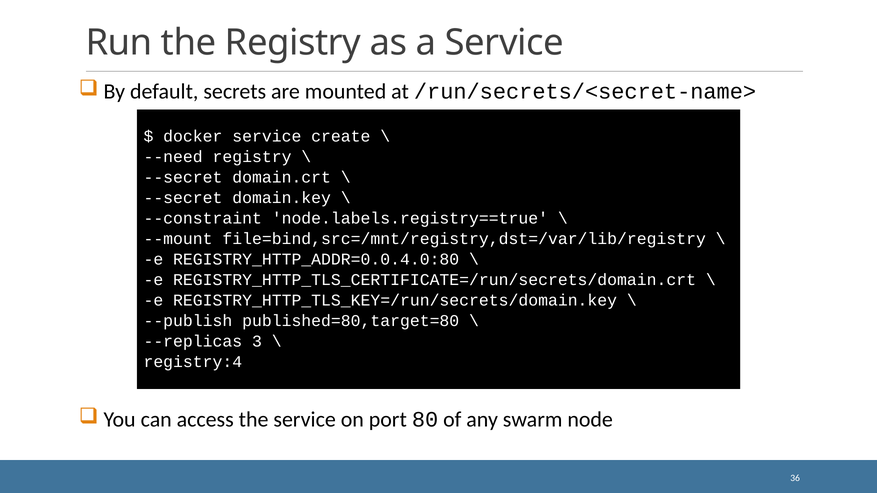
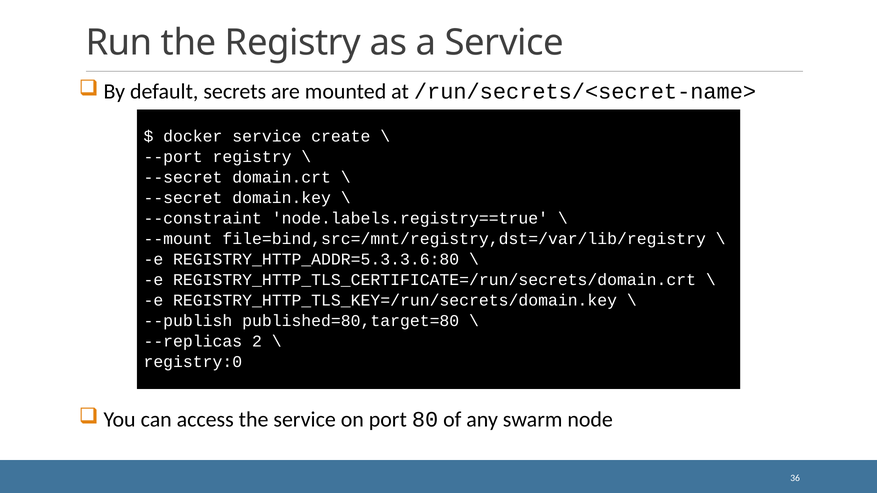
--need: --need -> --port
REGISTRY_HTTP_ADDR=0.0.4.0:80: REGISTRY_HTTP_ADDR=0.0.4.0:80 -> REGISTRY_HTTP_ADDR=5.3.3.6:80
3: 3 -> 2
registry:4: registry:4 -> registry:0
